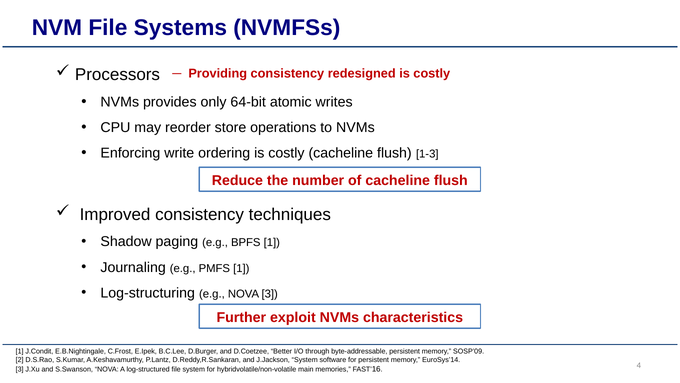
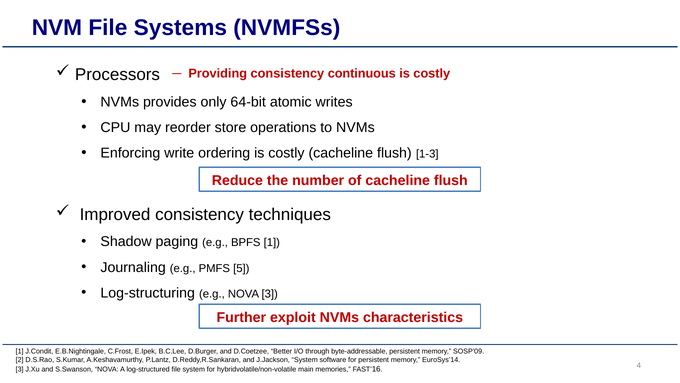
redesigned: redesigned -> continuous
PMFS 1: 1 -> 5
